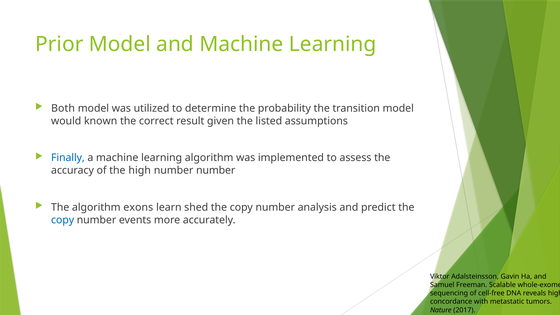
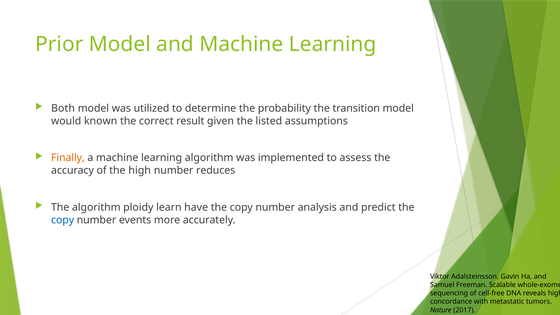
Finally colour: blue -> orange
number number: number -> reduces
exons: exons -> ploidy
shed: shed -> have
